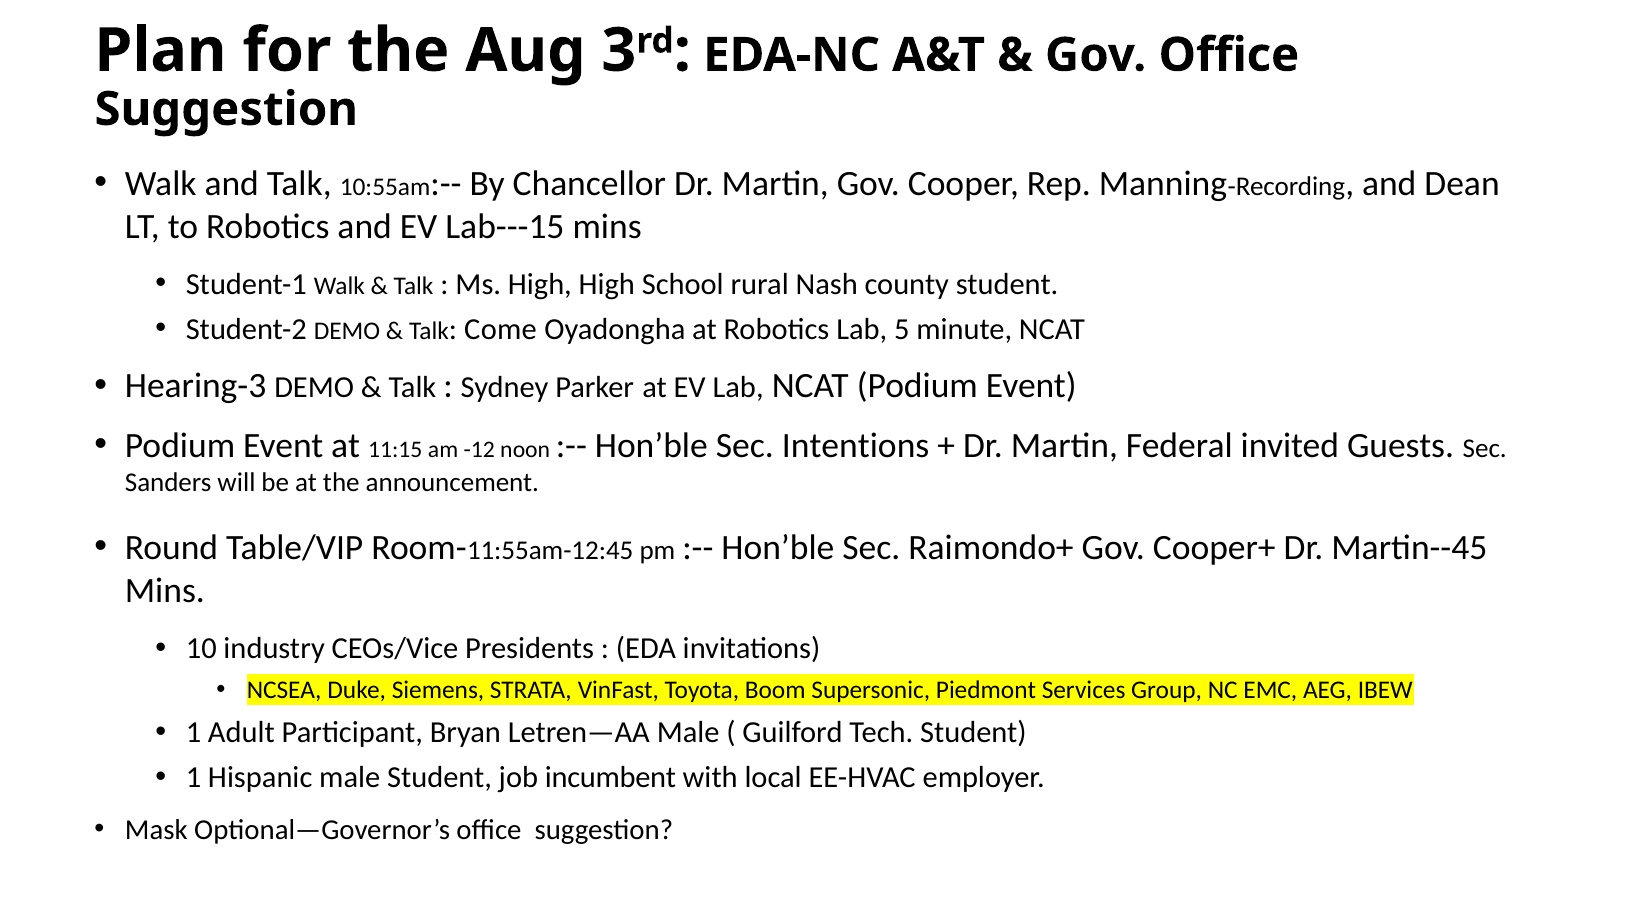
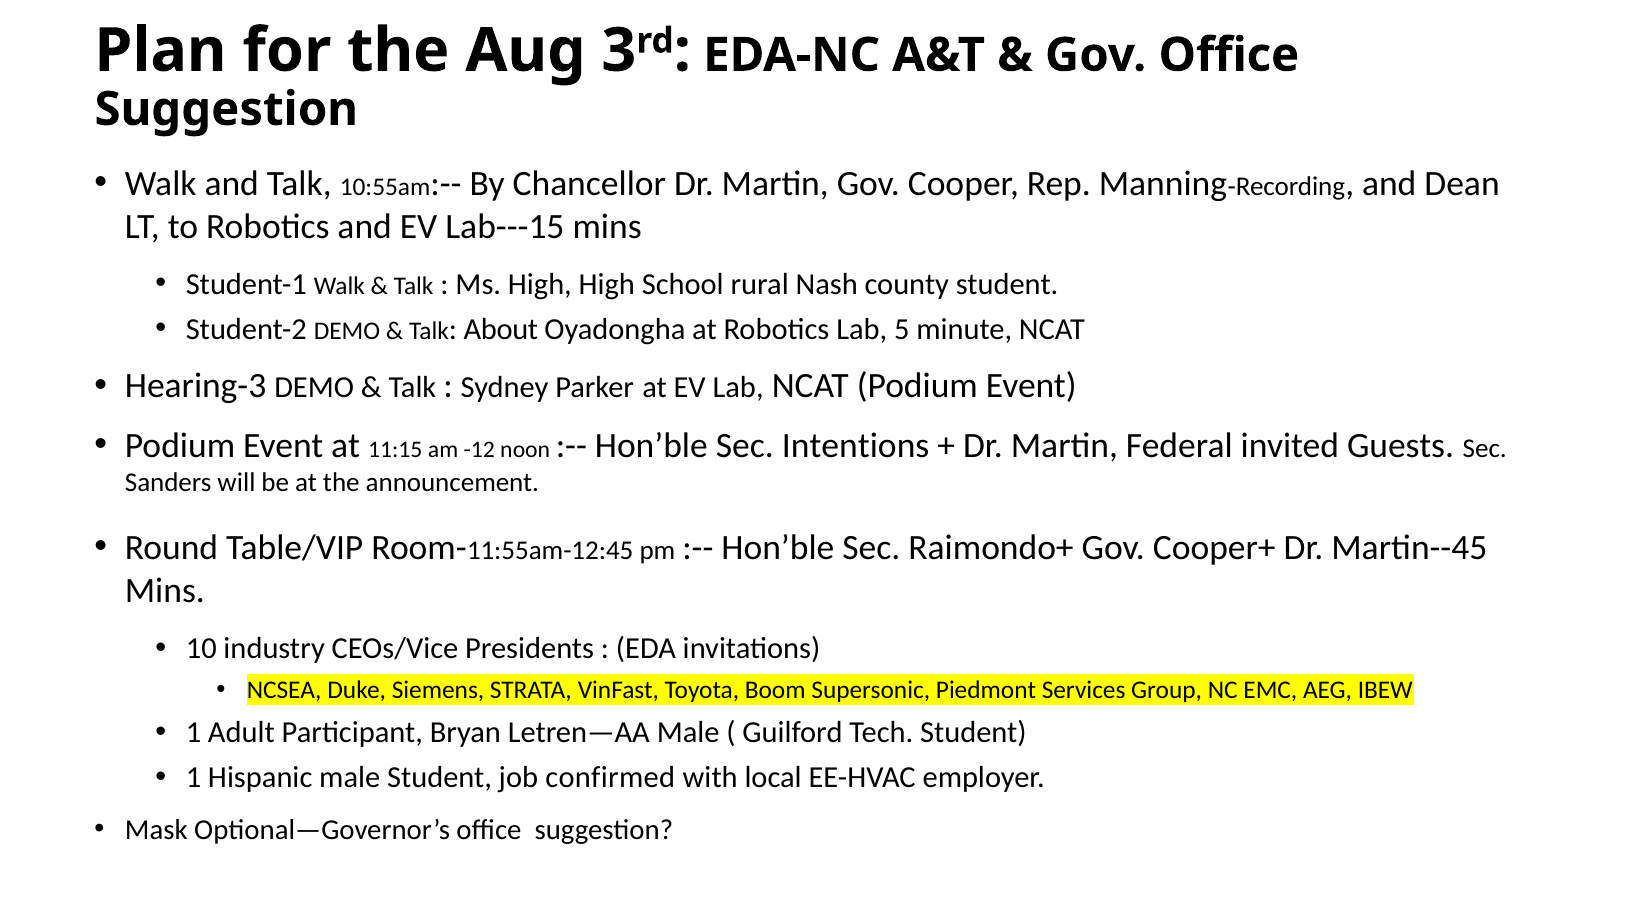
Come: Come -> About
incumbent: incumbent -> confirmed
